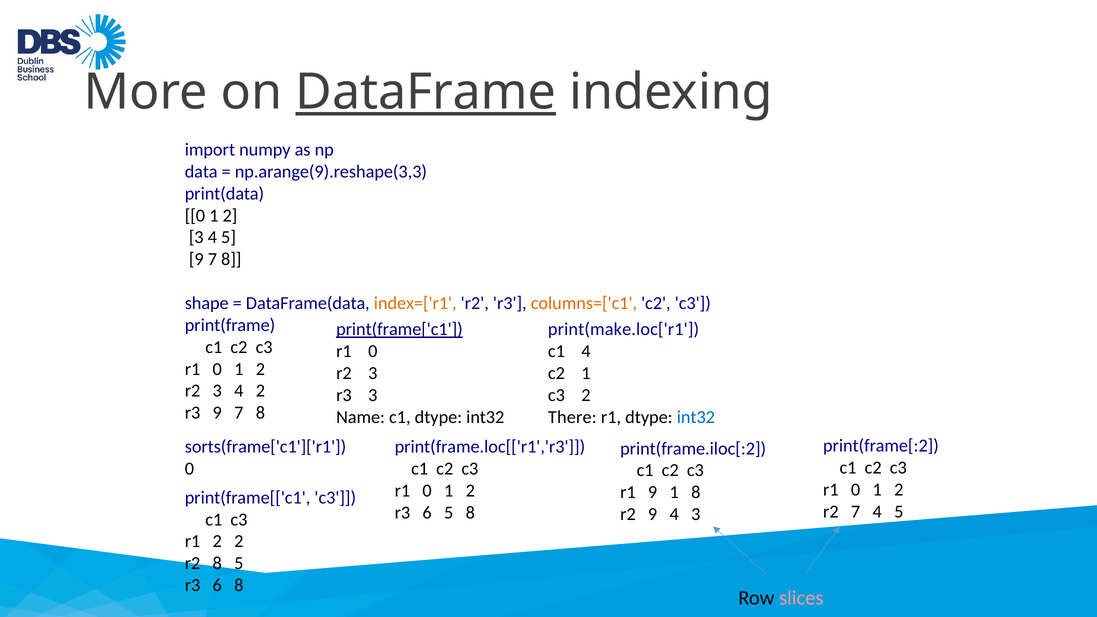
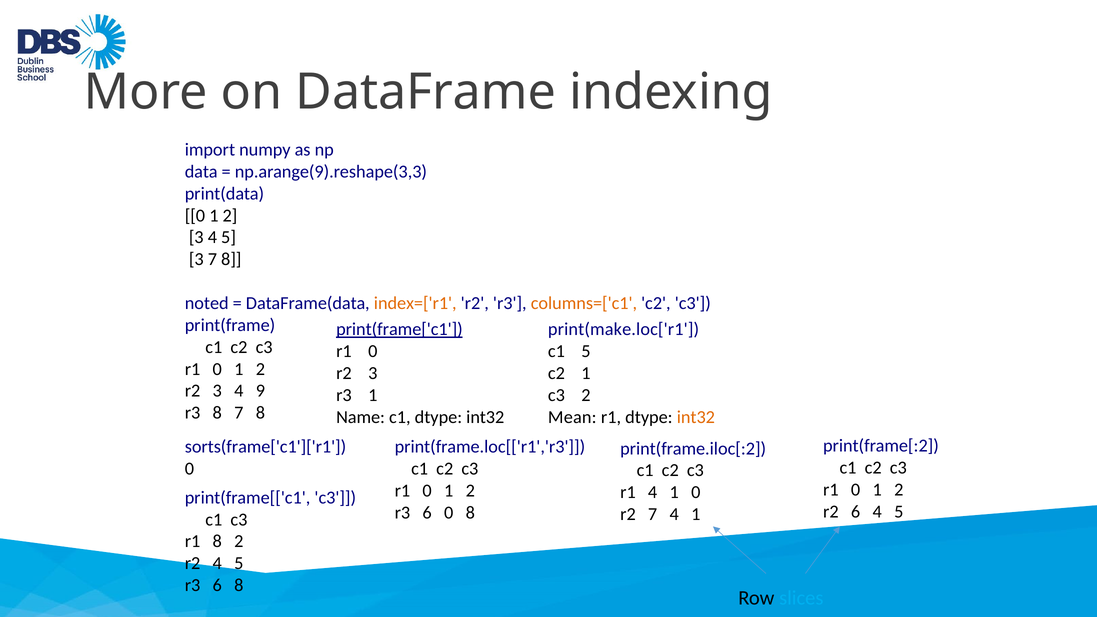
DataFrame underline: present -> none
9 at (196, 259): 9 -> 3
shape: shape -> noted
c1 4: 4 -> 5
4 2: 2 -> 9
r3 3: 3 -> 1
r3 9: 9 -> 8
There: There -> Mean
int32 at (696, 417) colour: blue -> orange
r1 9: 9 -> 4
1 8: 8 -> 0
r2 7: 7 -> 6
6 5: 5 -> 0
r2 9: 9 -> 7
3 at (696, 514): 3 -> 1
r1 2: 2 -> 8
r2 8: 8 -> 4
slices colour: pink -> light blue
